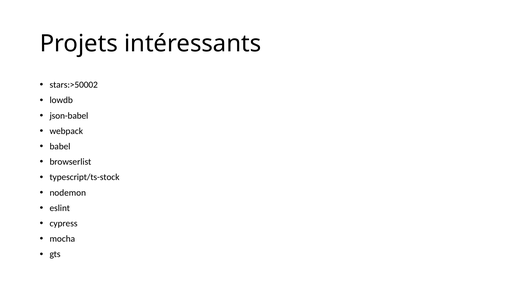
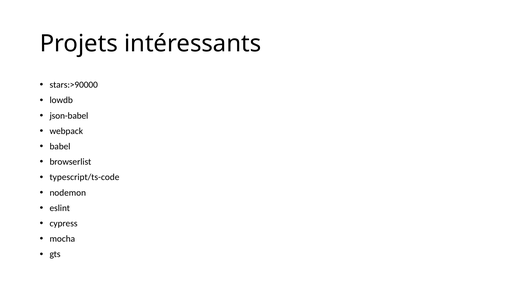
stars:>50002: stars:>50002 -> stars:>90000
typescript/ts-stock: typescript/ts-stock -> typescript/ts-code
